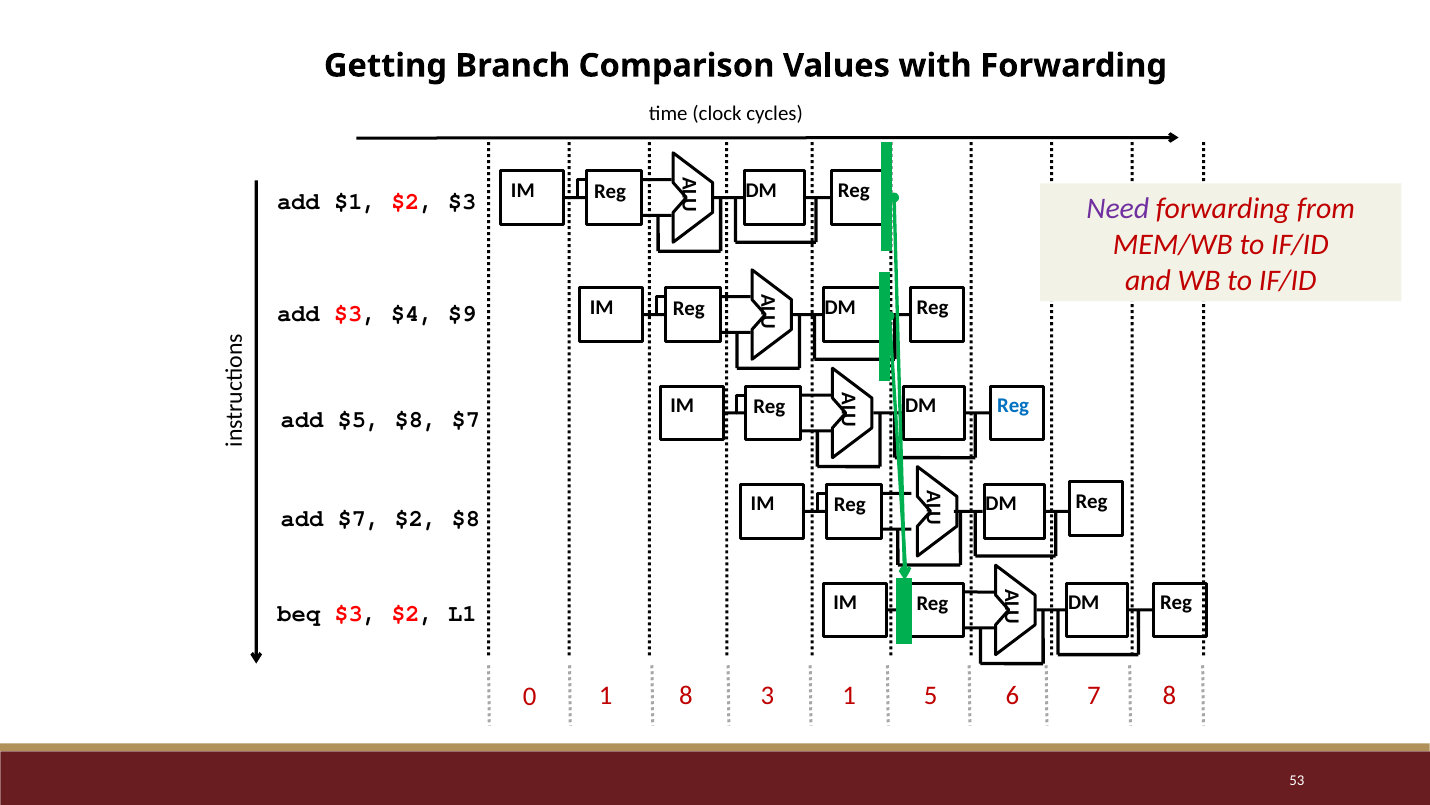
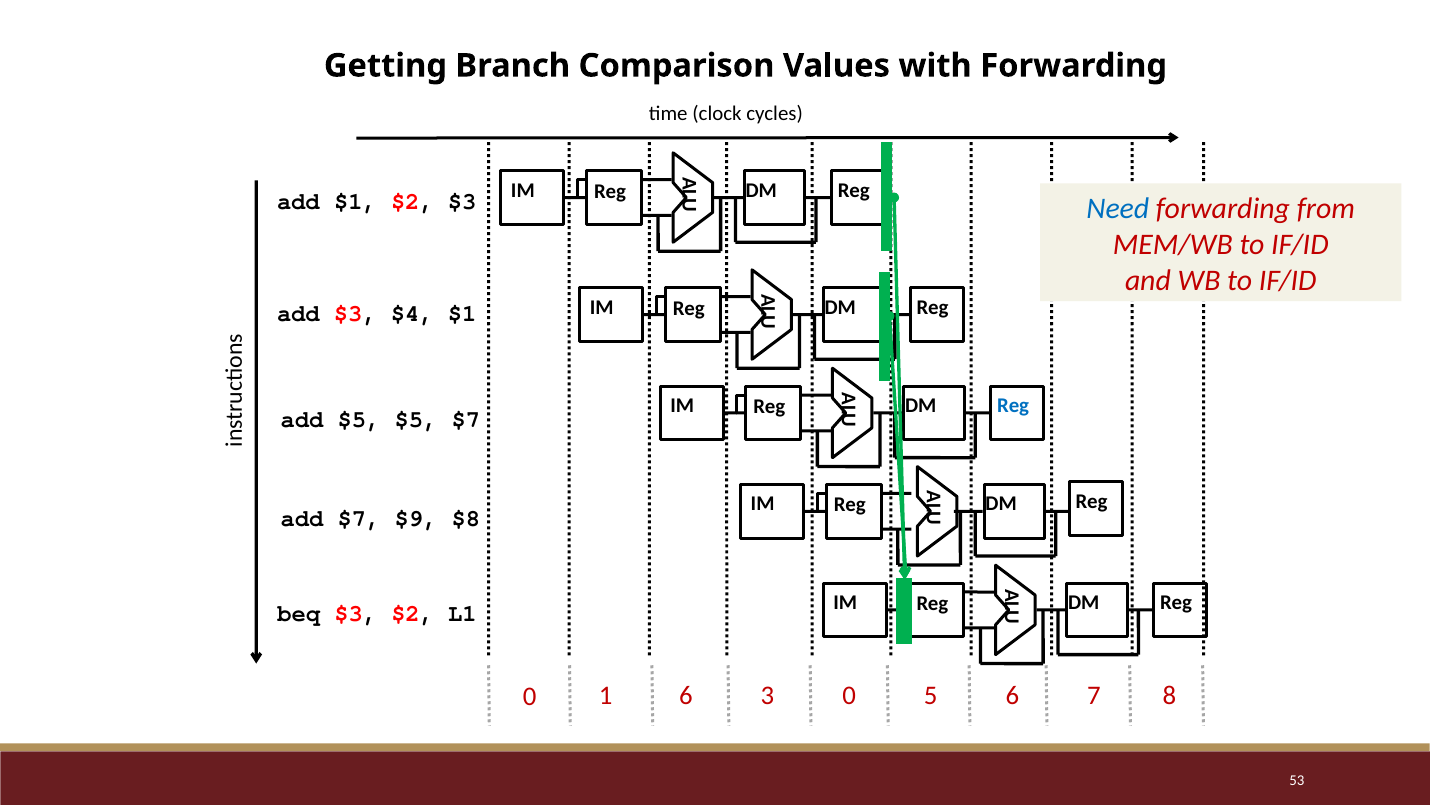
Need colour: purple -> blue
$4 $9: $9 -> $1
$5 $8: $8 -> $5
$7 $2: $2 -> $9
1 8: 8 -> 6
3 1: 1 -> 0
